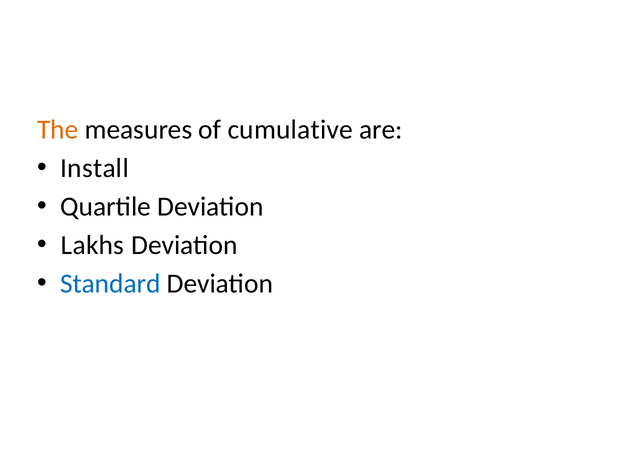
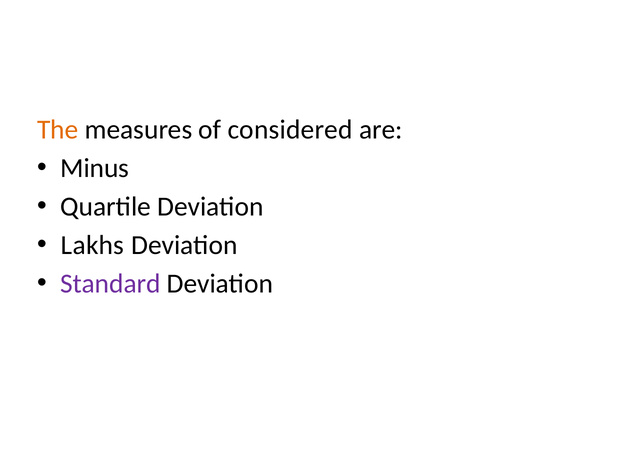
cumulative: cumulative -> considered
Install: Install -> Minus
Standard colour: blue -> purple
